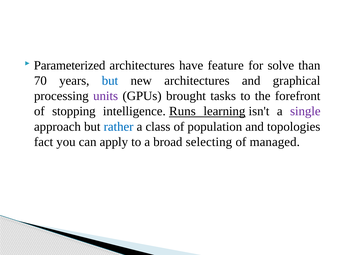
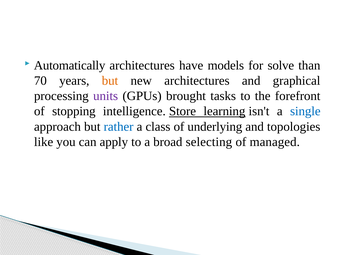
Parameterized: Parameterized -> Automatically
feature: feature -> models
but at (110, 81) colour: blue -> orange
Runs: Runs -> Store
single colour: purple -> blue
population: population -> underlying
fact: fact -> like
